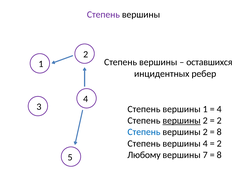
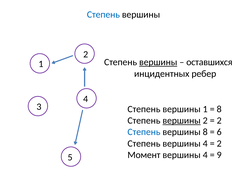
Степень at (103, 14) colour: purple -> blue
вершины at (158, 62) underline: none -> present
4 at (219, 109): 4 -> 8
2 at (205, 132): 2 -> 8
8 at (219, 132): 8 -> 6
Любому: Любому -> Момент
7 at (205, 155): 7 -> 4
8 at (219, 155): 8 -> 9
